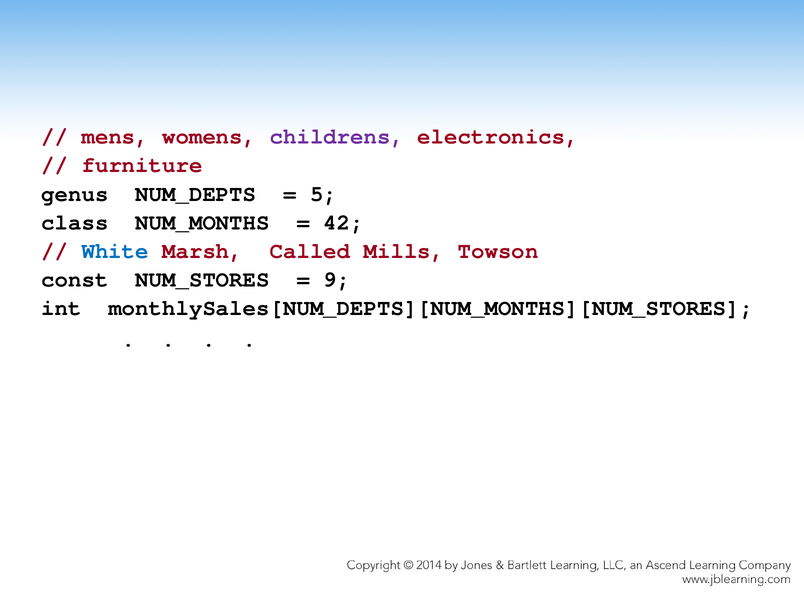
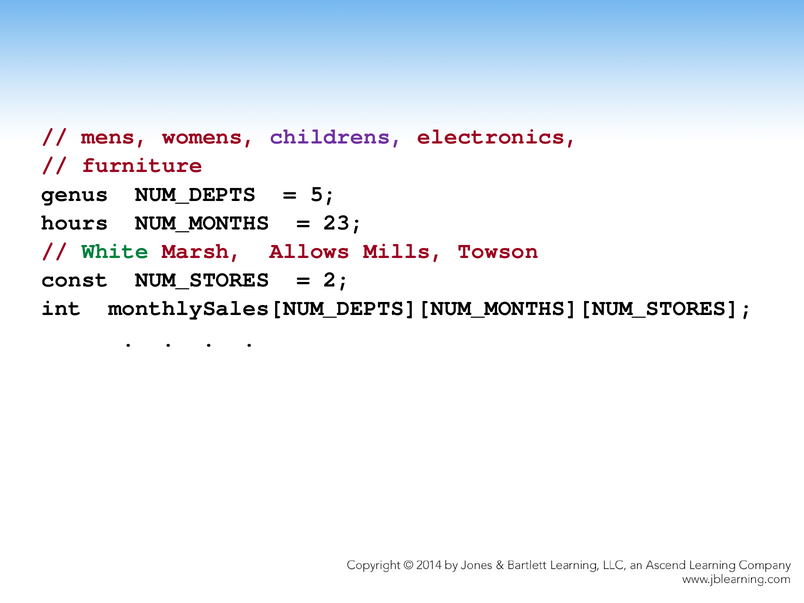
class: class -> hours
42: 42 -> 23
White colour: blue -> green
Called: Called -> Allows
9: 9 -> 2
